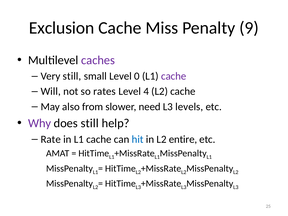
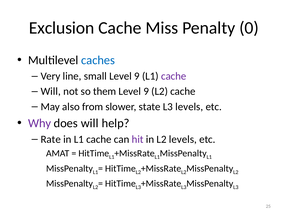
9: 9 -> 0
caches colour: purple -> blue
Very still: still -> line
small Level 0: 0 -> 9
rates: rates -> them
4 at (146, 91): 4 -> 9
need: need -> state
does still: still -> will
hit colour: blue -> purple
L2 entire: entire -> levels
